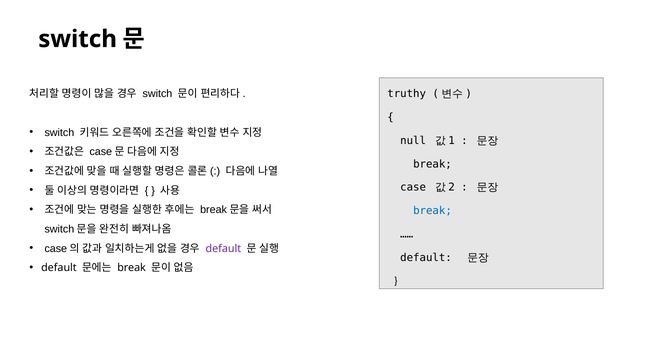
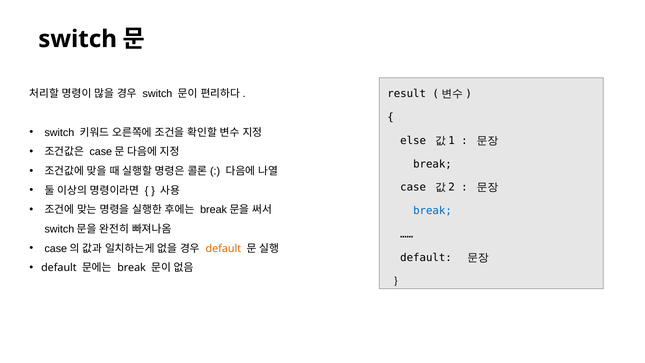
truthy: truthy -> result
null: null -> else
default at (223, 248) colour: purple -> orange
